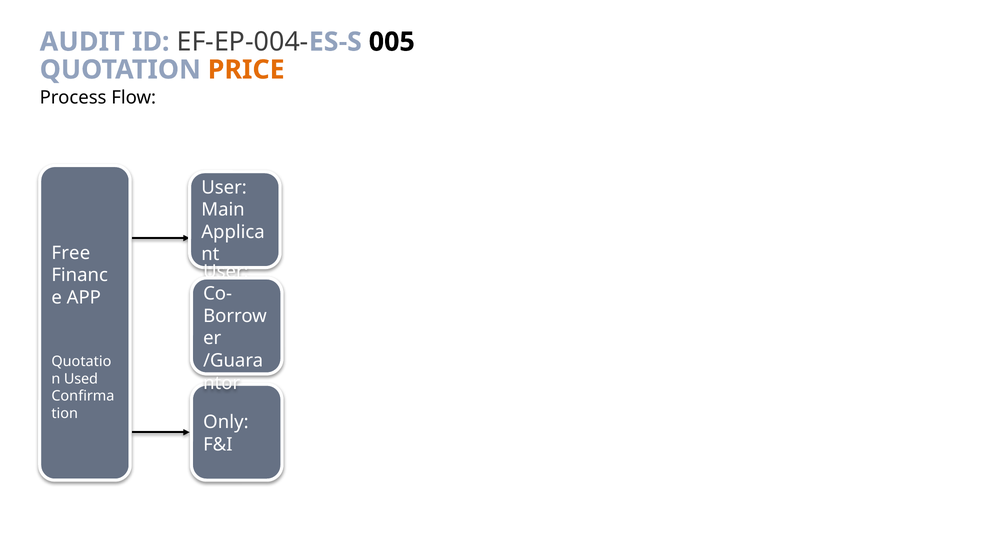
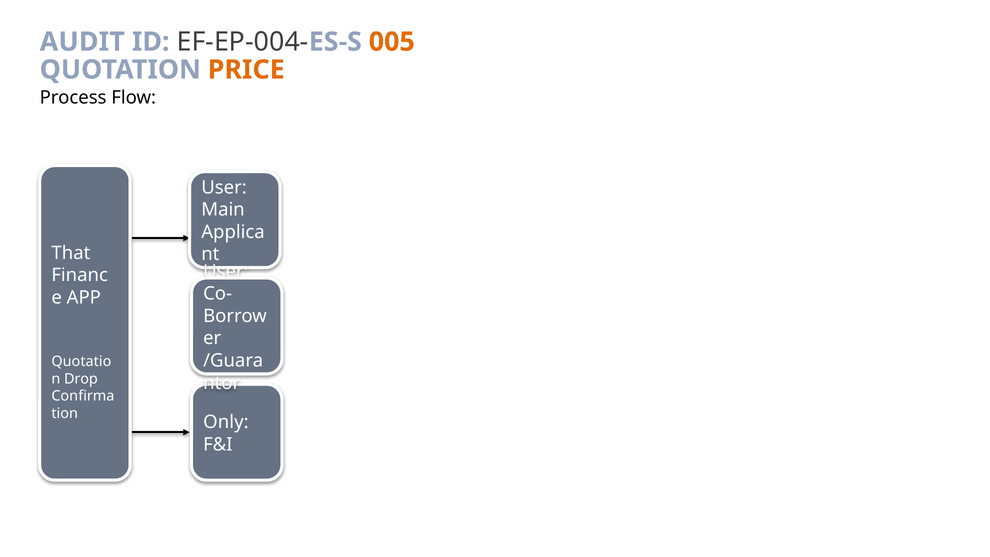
005 colour: black -> orange
Free: Free -> That
Used: Used -> Drop
